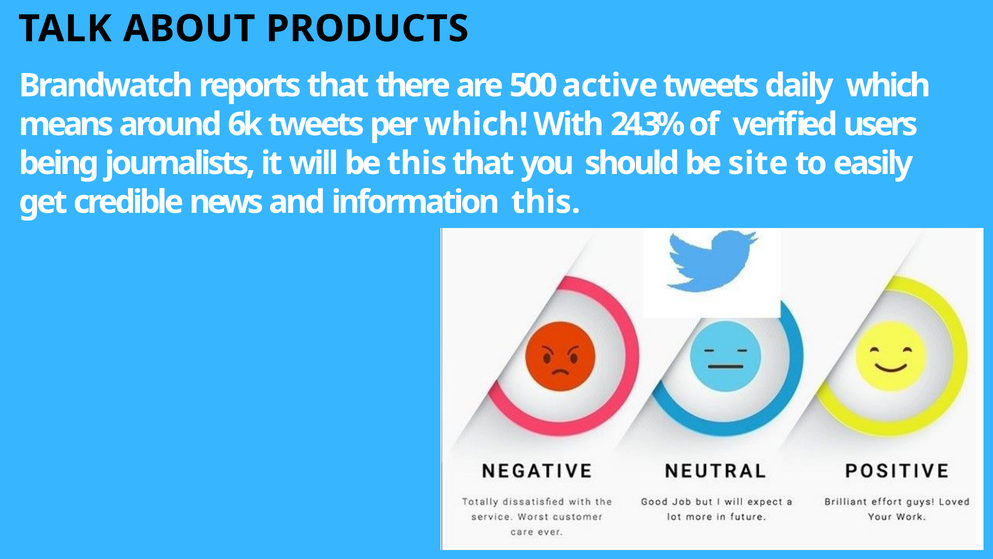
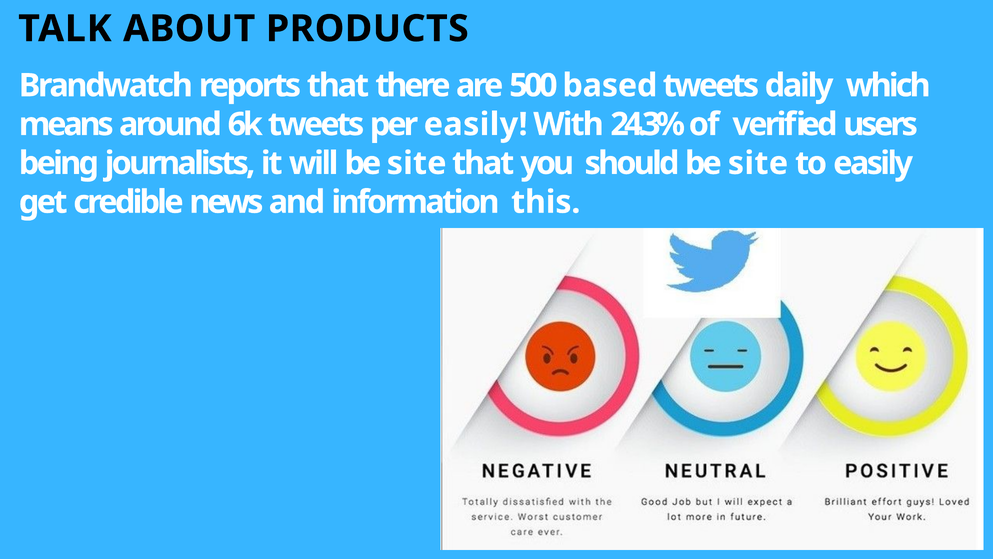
active: active -> based
per which: which -> easily
will be this: this -> site
